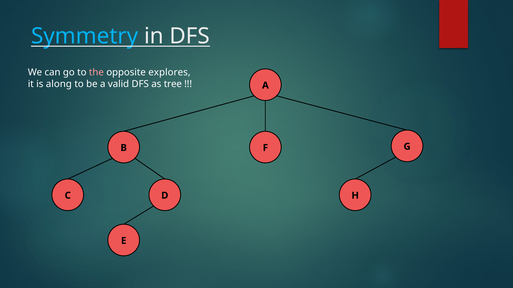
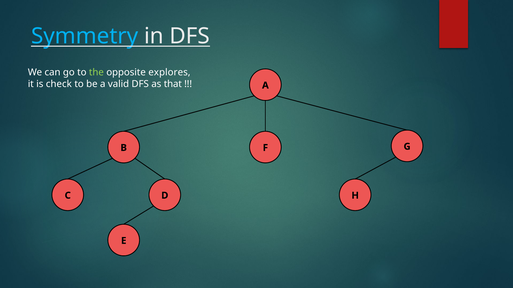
the colour: pink -> light green
along: along -> check
tree: tree -> that
